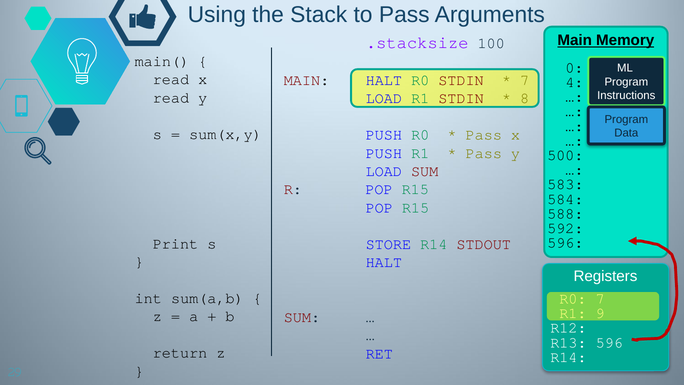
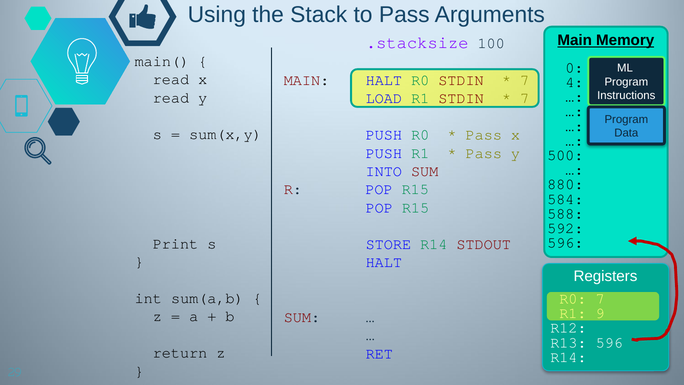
8 at (525, 98): 8 -> 7
LOAD at (384, 171): LOAD -> INTO
583: 583 -> 880
